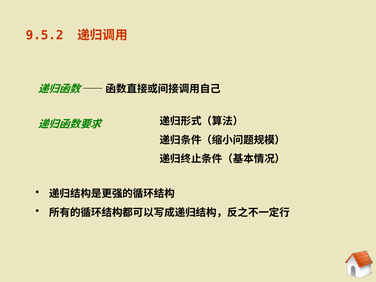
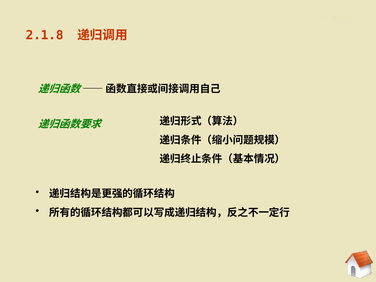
9.5.2: 9.5.2 -> 2.1.8
